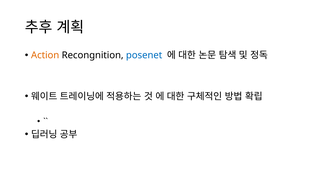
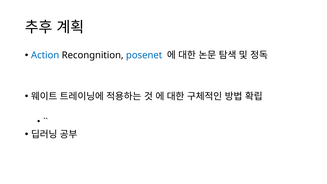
Action colour: orange -> blue
